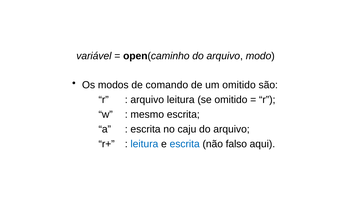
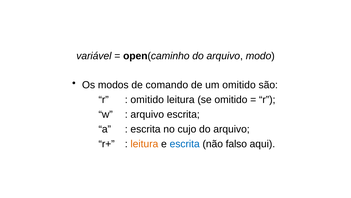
arquivo at (147, 99): arquivo -> omitido
mesmo at (147, 114): mesmo -> arquivo
caju: caju -> cujo
leitura at (144, 144) colour: blue -> orange
